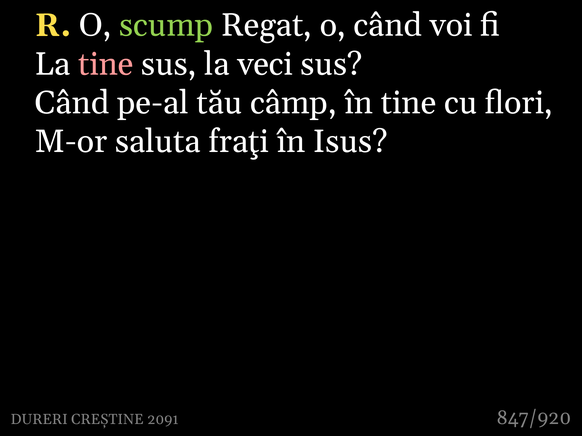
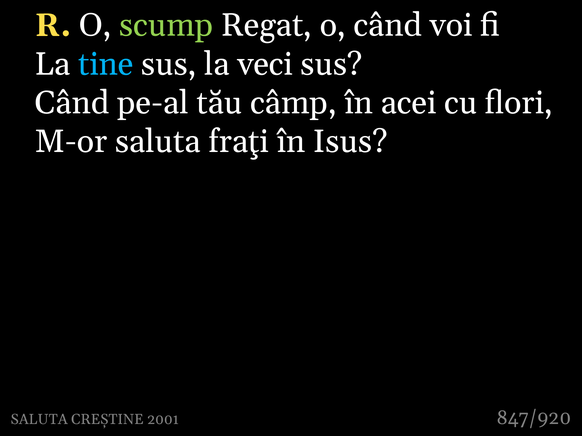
tine at (106, 64) colour: pink -> light blue
în tine: tine -> acei
DURERI at (39, 420): DURERI -> SALUTA
2091: 2091 -> 2001
